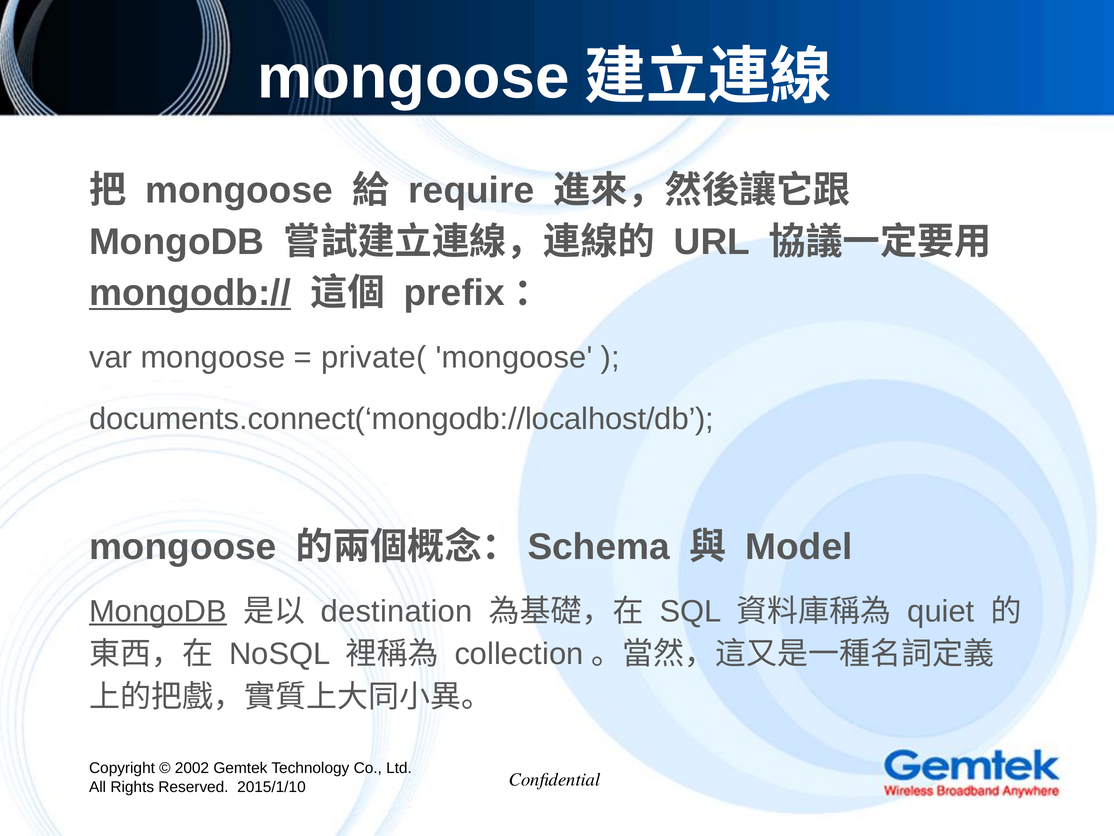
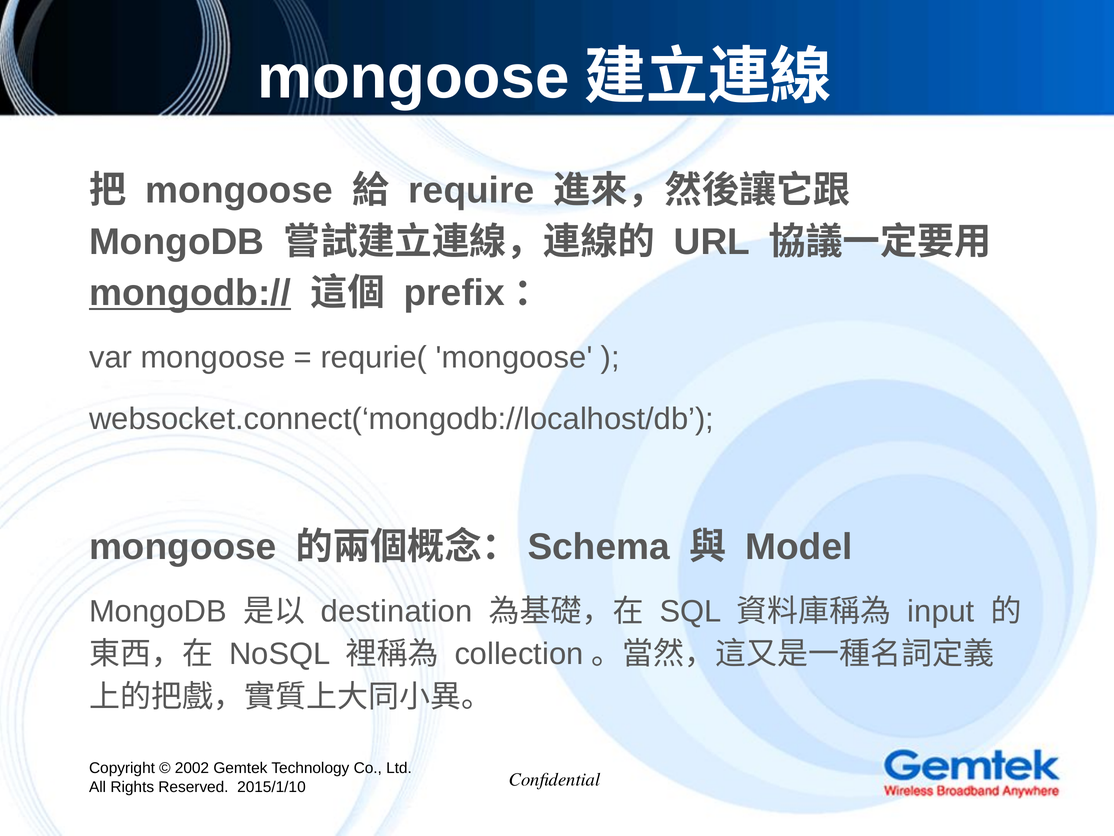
private(: private( -> requrie(
documents.connect(‘mongodb://localhost/db: documents.connect(‘mongodb://localhost/db -> websocket.connect(‘mongodb://localhost/db
MongoDB at (158, 611) underline: present -> none
quiet: quiet -> input
